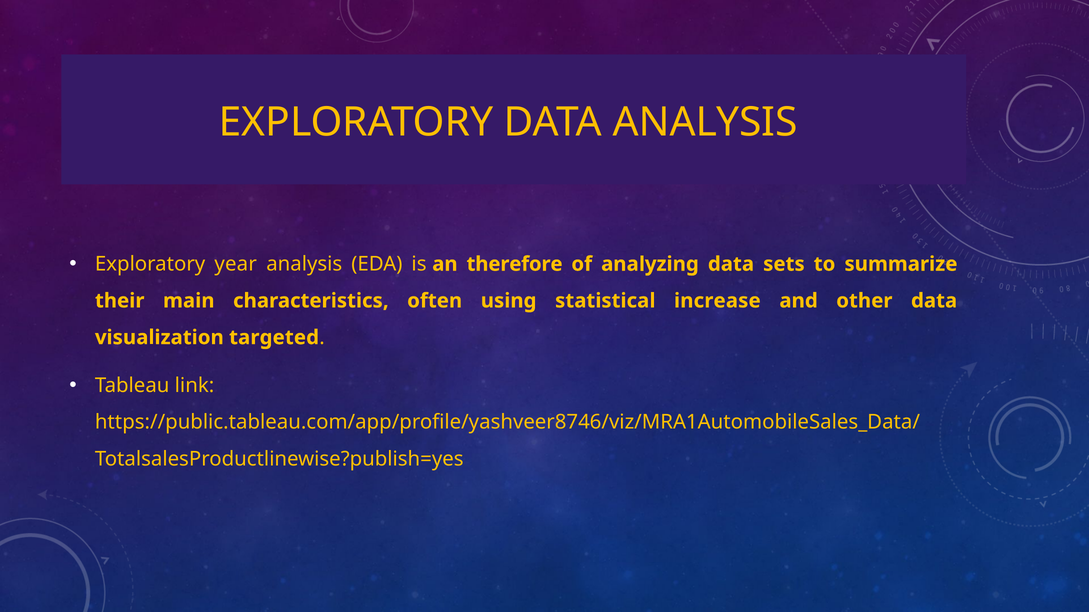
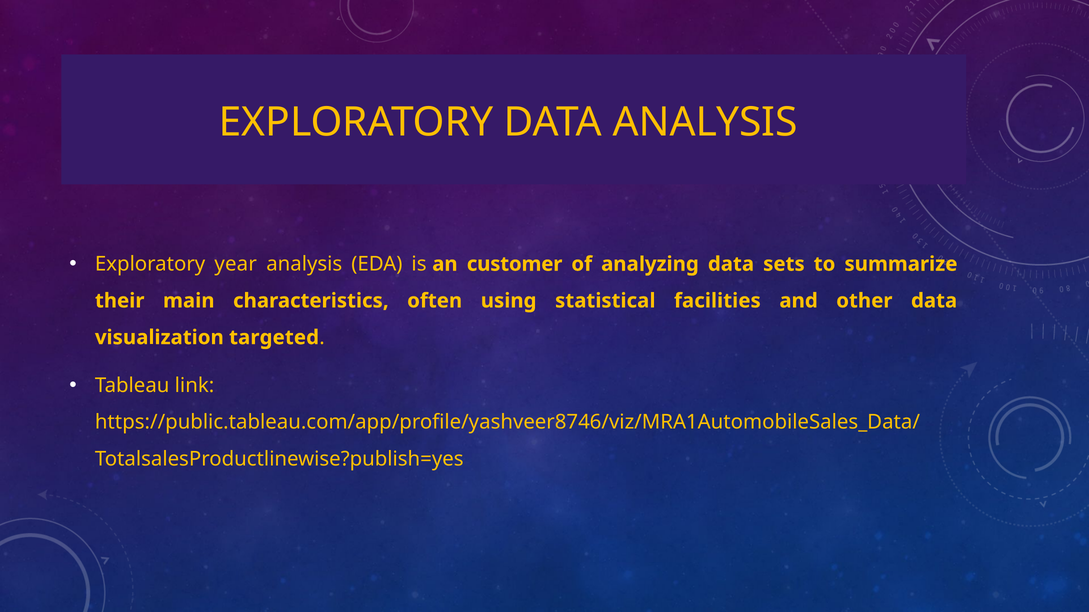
therefore: therefore -> customer
increase: increase -> facilities
